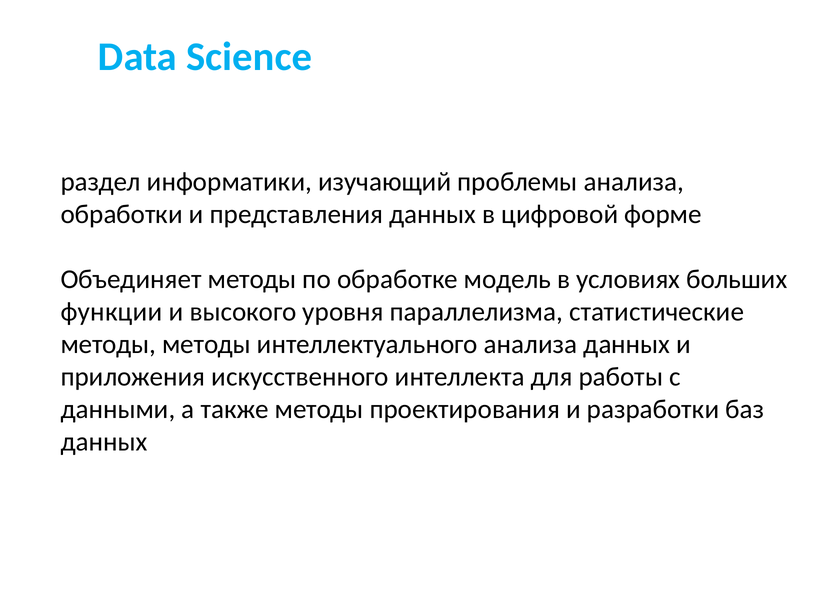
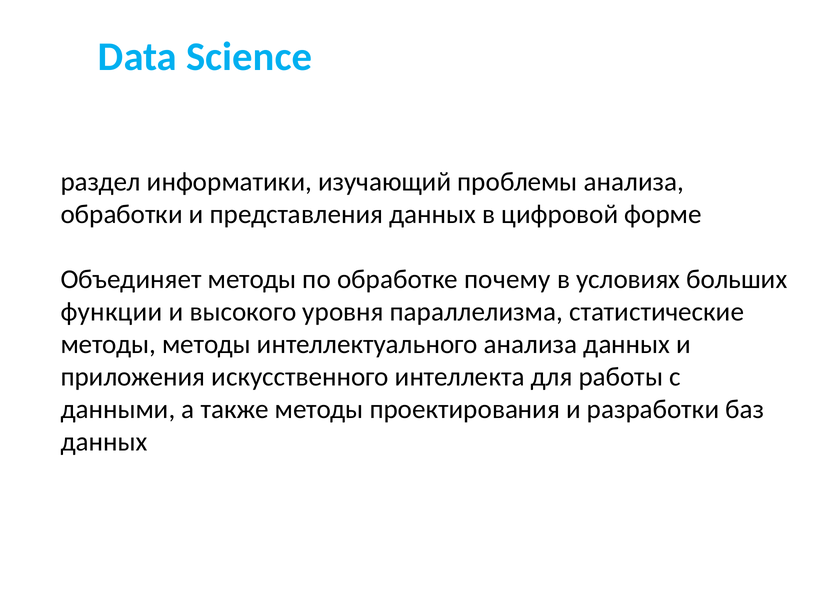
модель: модель -> почему
